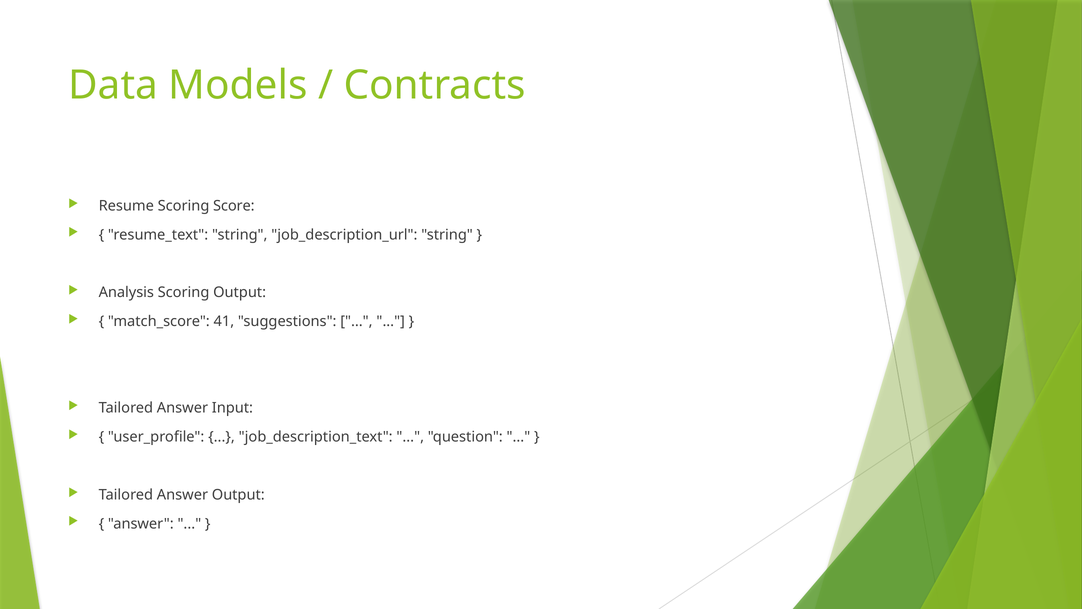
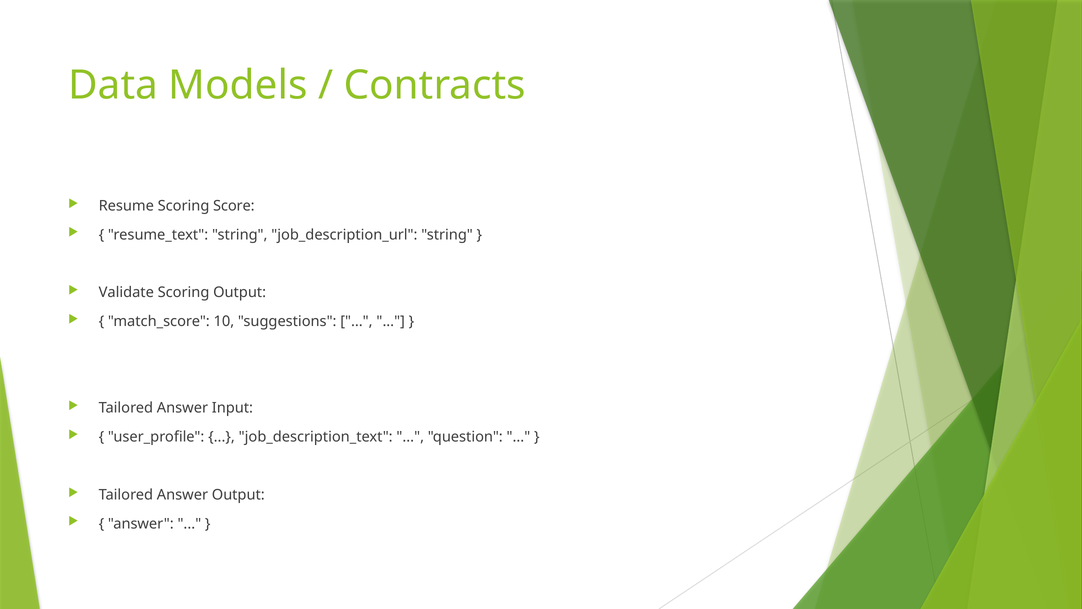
Analysis: Analysis -> Validate
41: 41 -> 10
